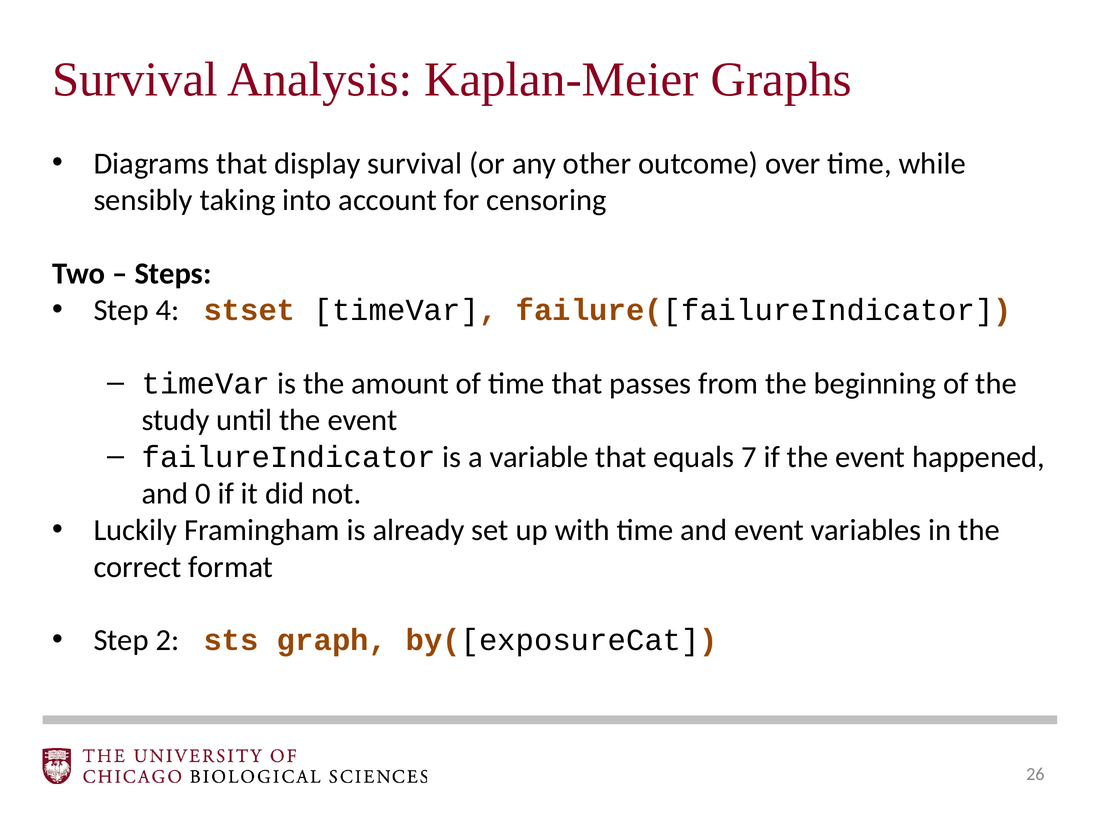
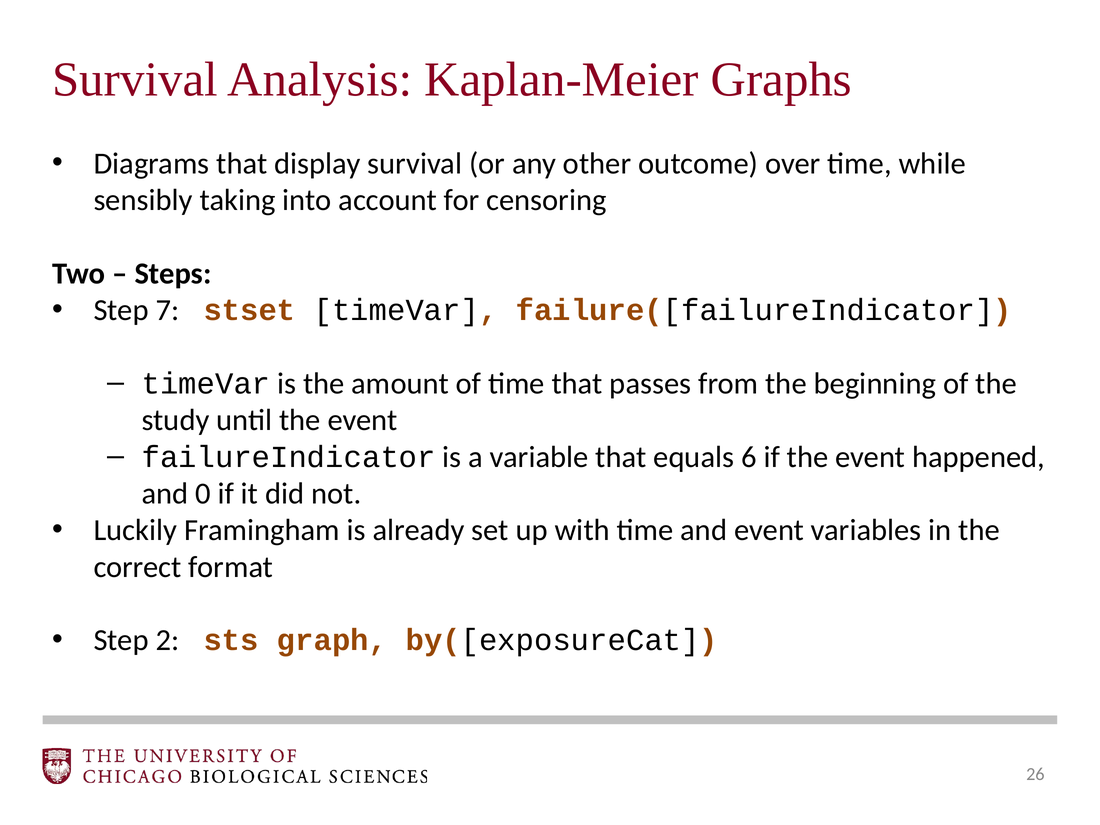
4: 4 -> 7
7: 7 -> 6
